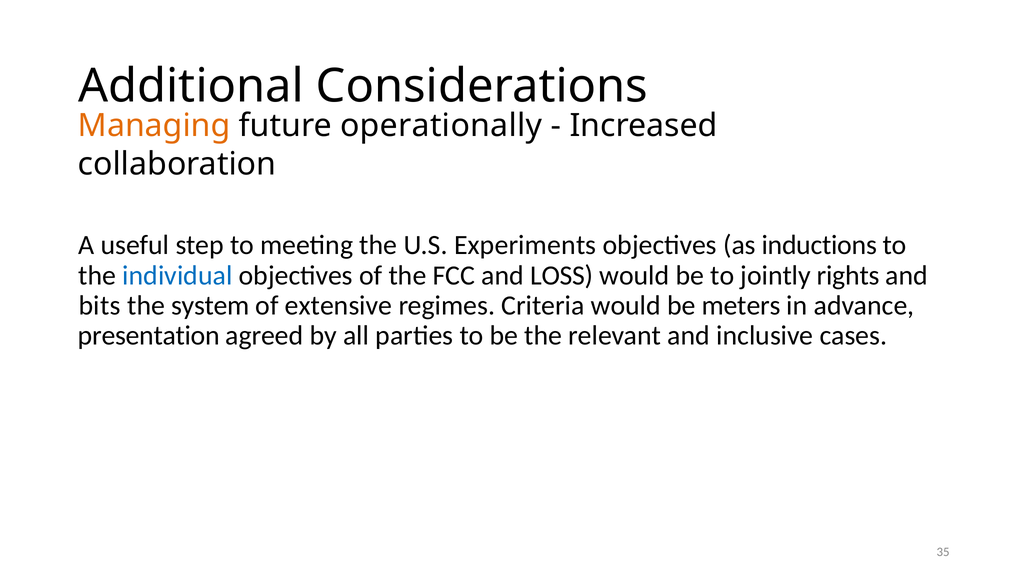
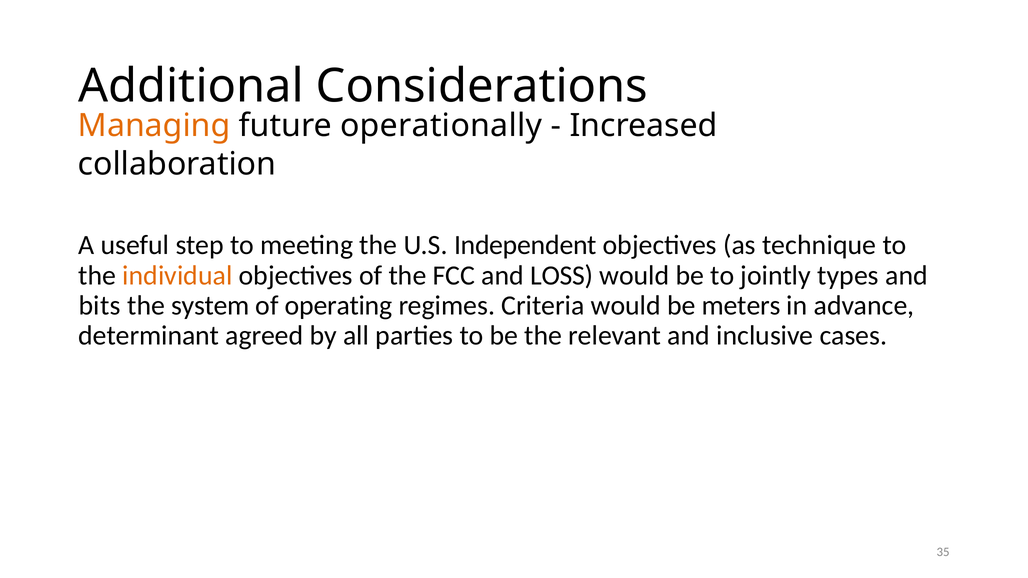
Experiments: Experiments -> Independent
inductions: inductions -> technique
individual colour: blue -> orange
rights: rights -> types
extensive: extensive -> operating
presentation: presentation -> determinant
